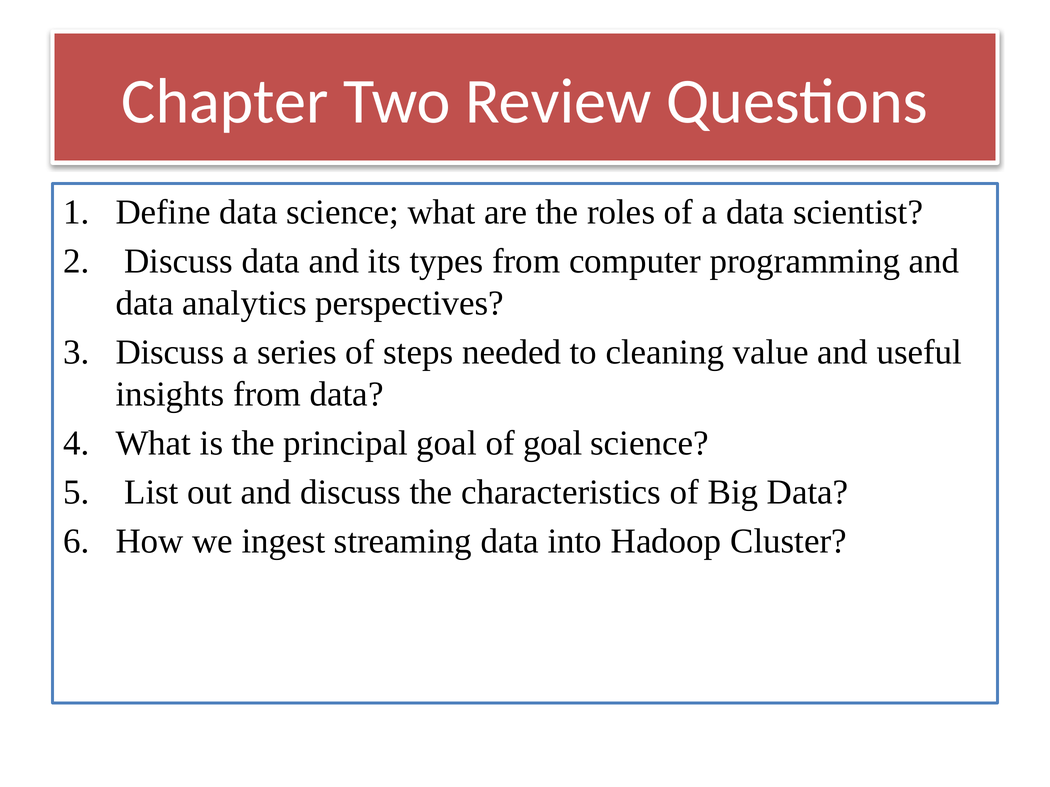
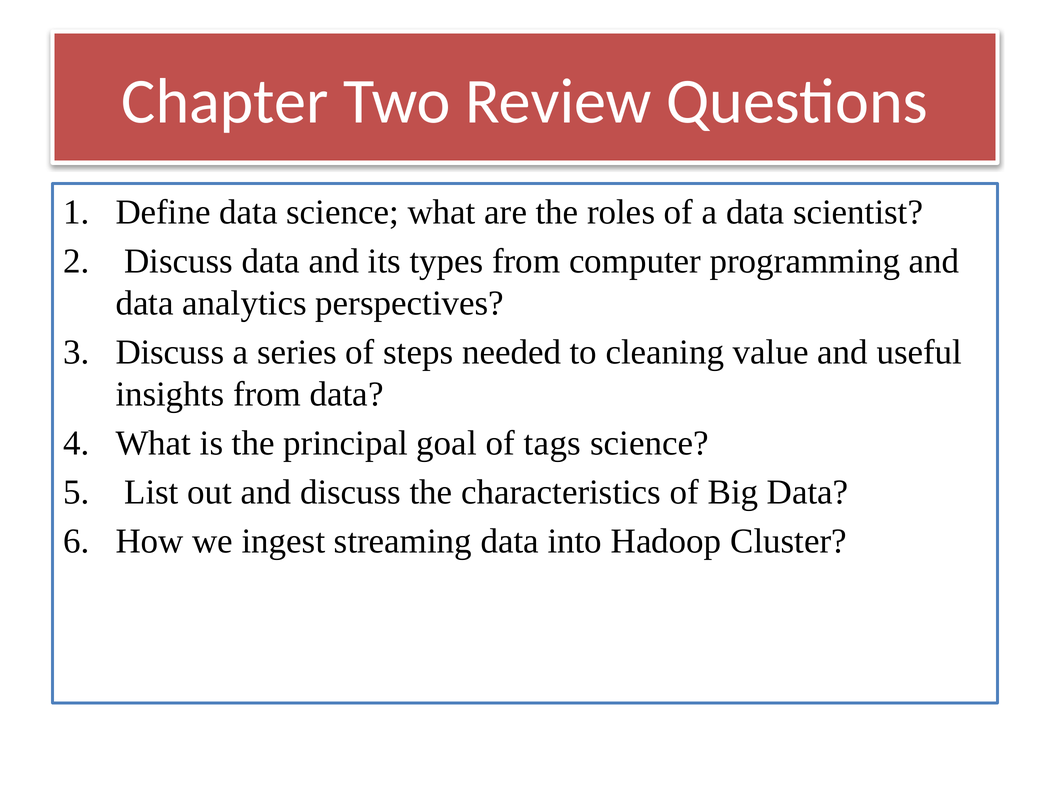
of goal: goal -> tags
